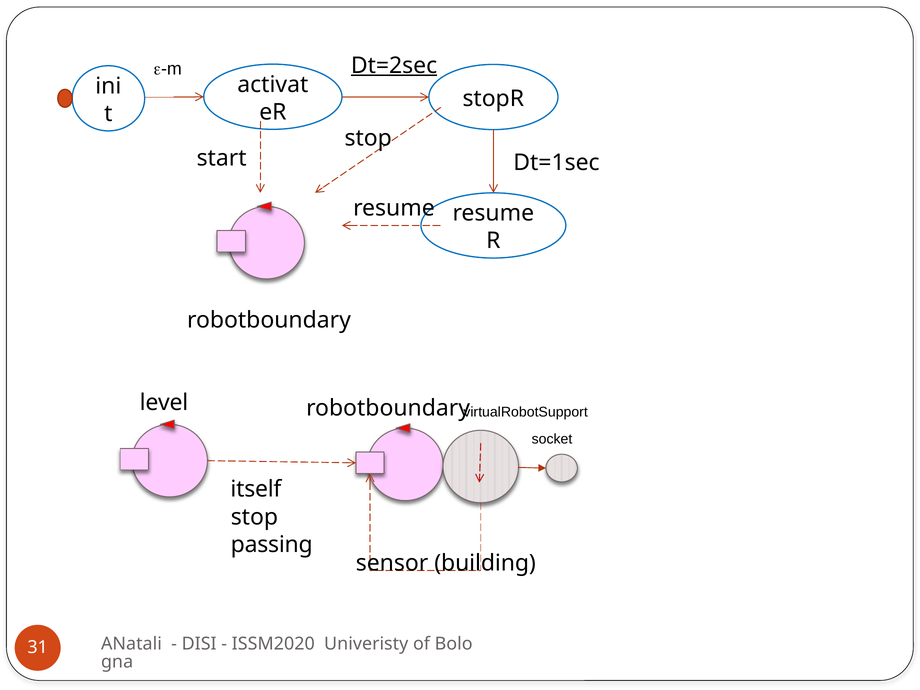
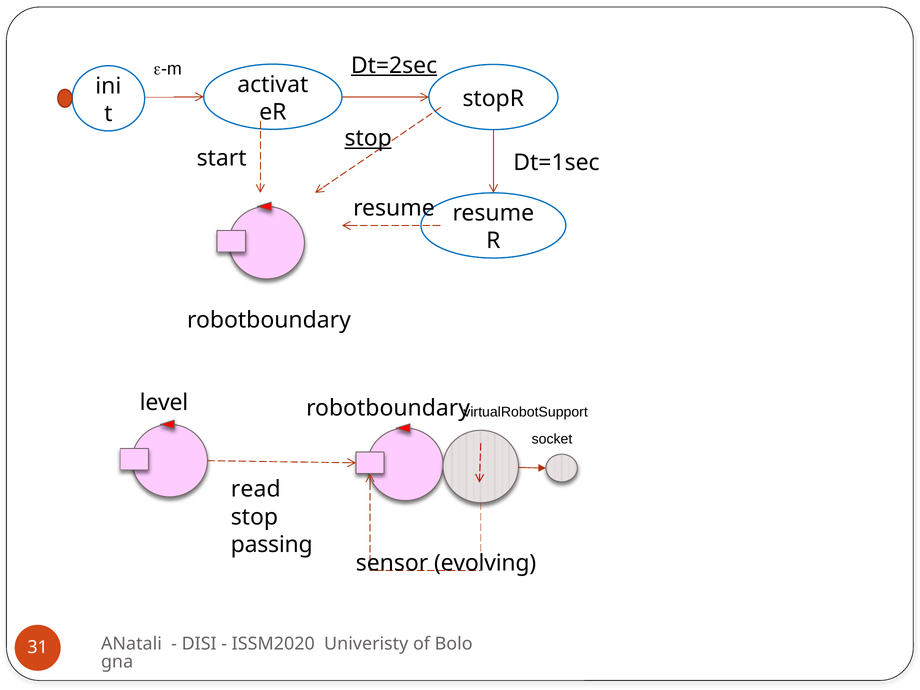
stop at (368, 138) underline: none -> present
itself: itself -> read
building: building -> evolving
